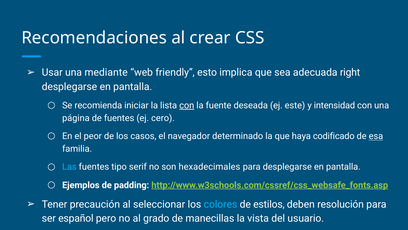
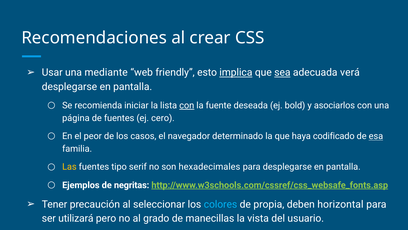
implica underline: none -> present
sea underline: none -> present
right: right -> verá
este: este -> bold
intensidad: intensidad -> asociarlos
Las colour: light blue -> yellow
padding: padding -> negritas
estilos: estilos -> propia
resolución: resolución -> horizontal
español: español -> utilizará
